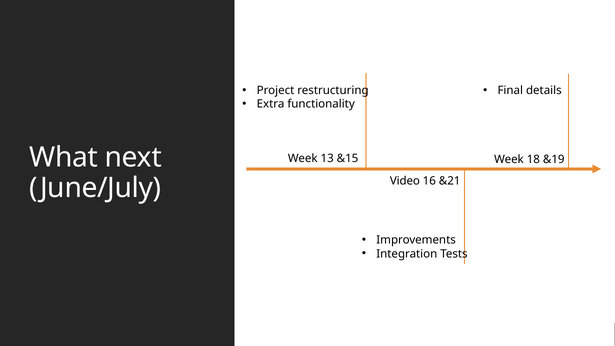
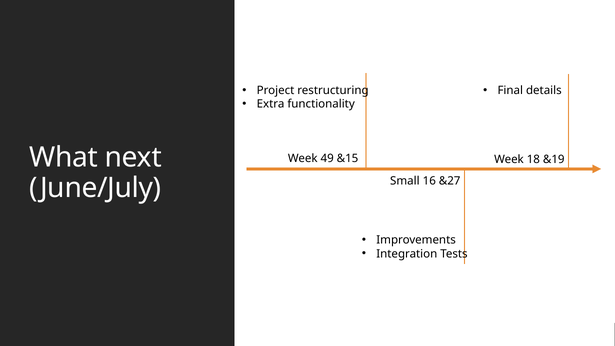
13: 13 -> 49
Video: Video -> Small
&21: &21 -> &27
